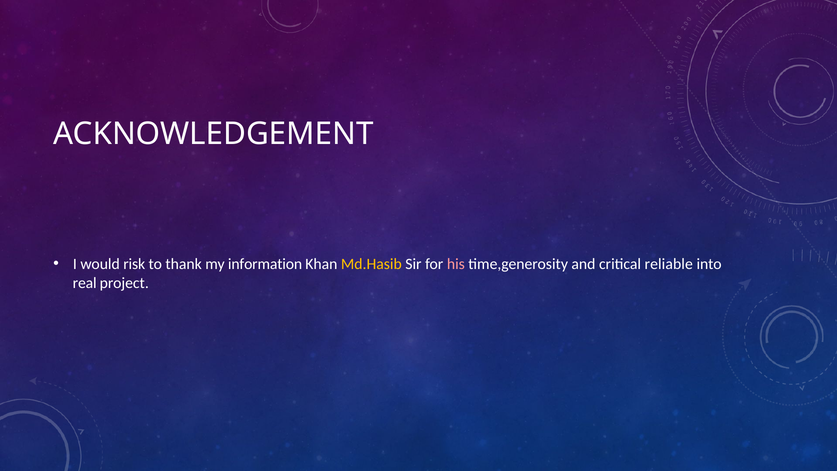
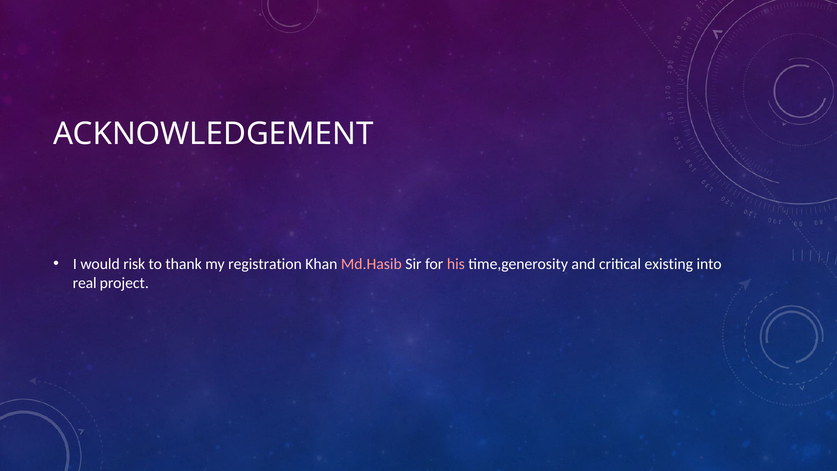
information: information -> registration
Md.Hasib colour: yellow -> pink
reliable: reliable -> existing
